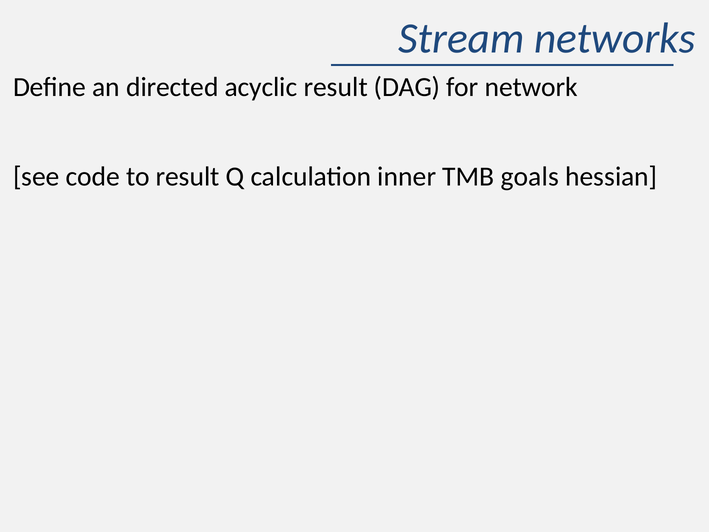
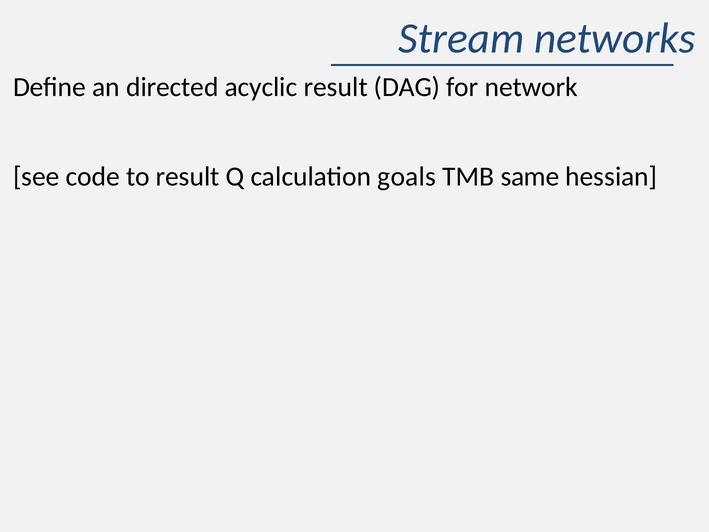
inner: inner -> goals
goals: goals -> same
